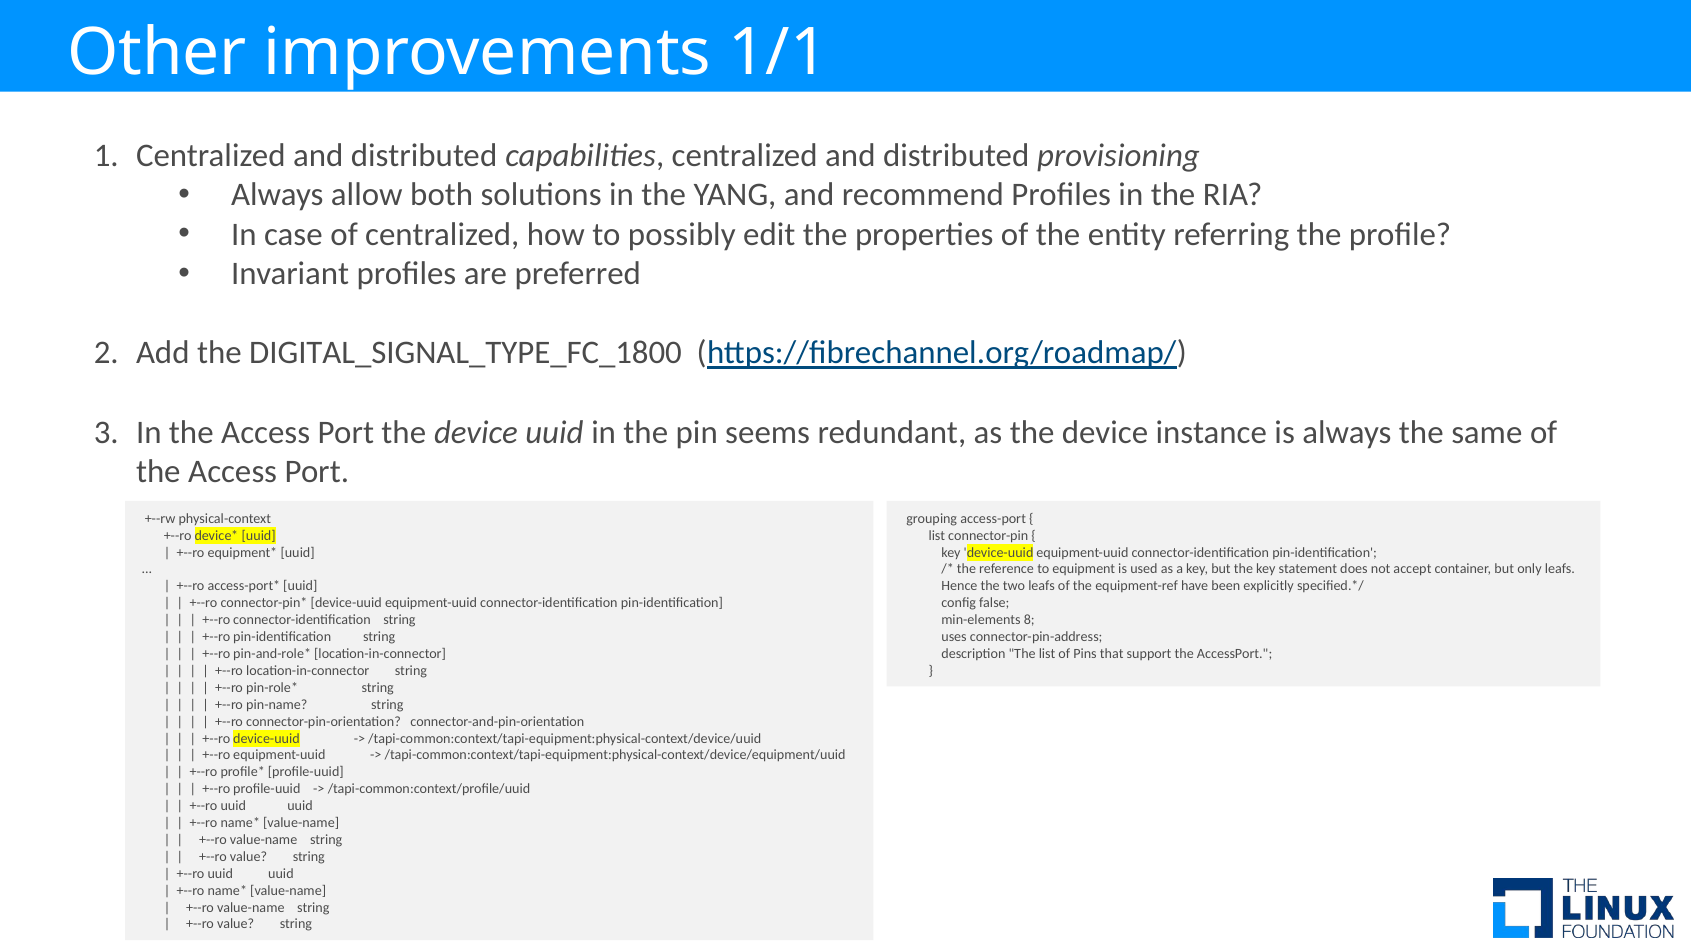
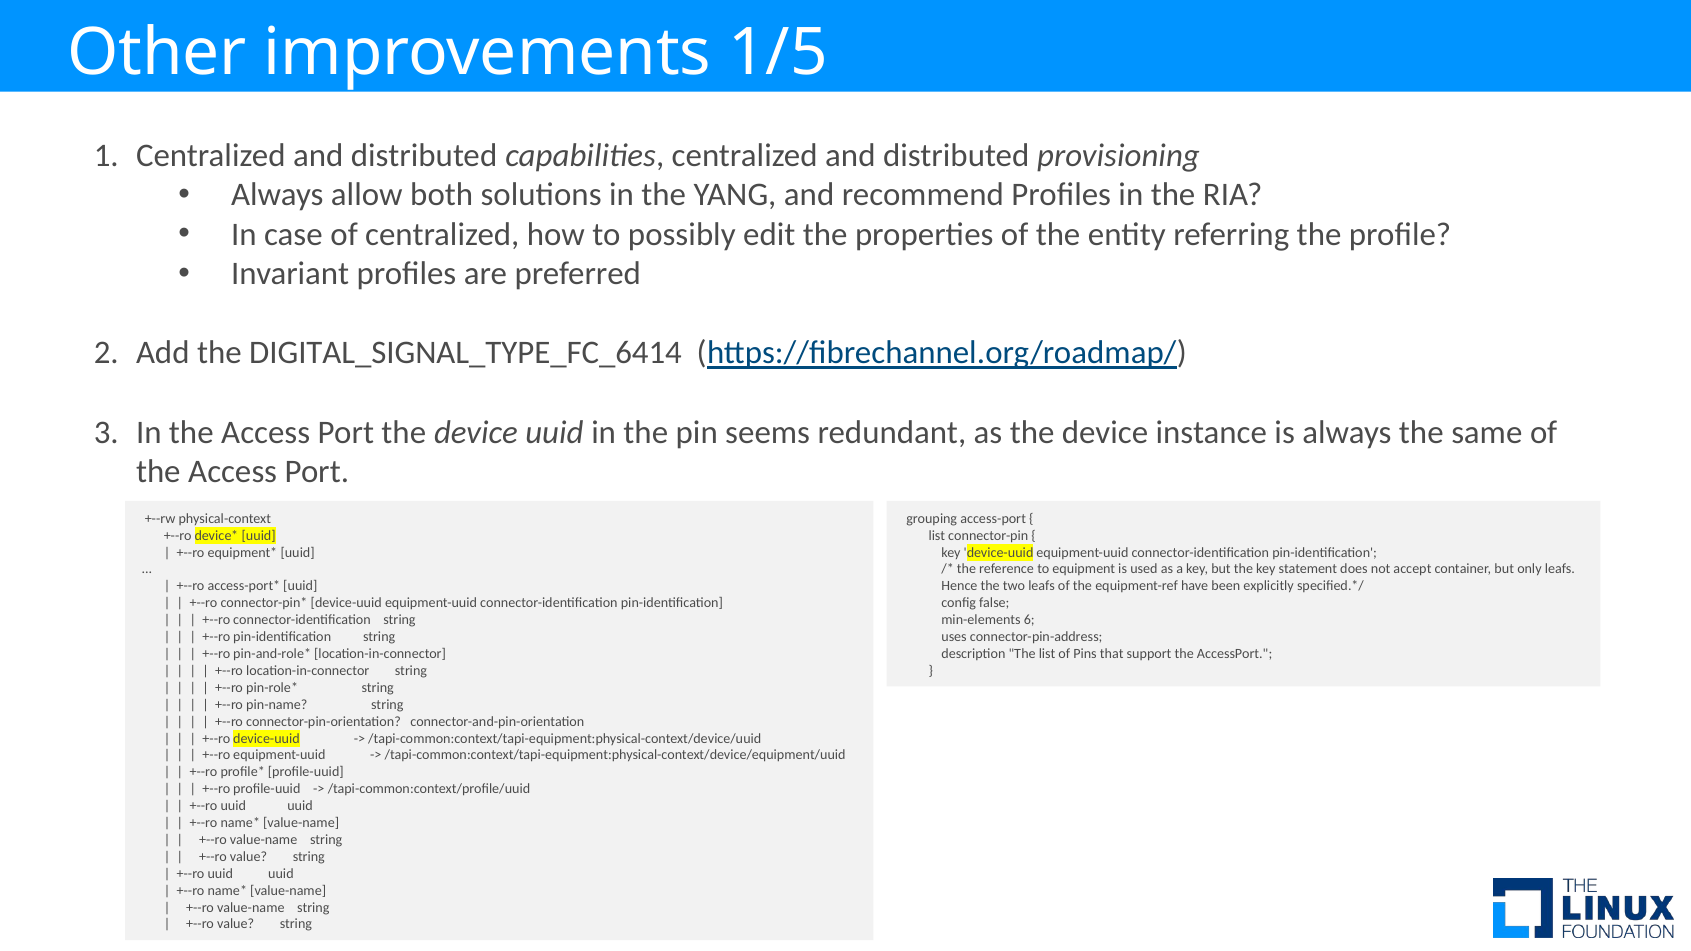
1/1: 1/1 -> 1/5
DIGITAL_SIGNAL_TYPE_FC_1800: DIGITAL_SIGNAL_TYPE_FC_1800 -> DIGITAL_SIGNAL_TYPE_FC_6414
8: 8 -> 6
